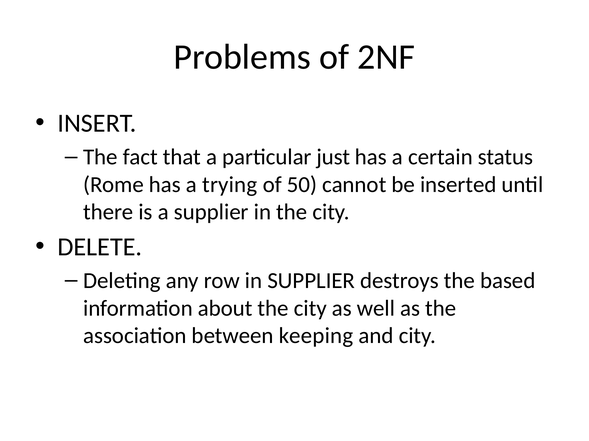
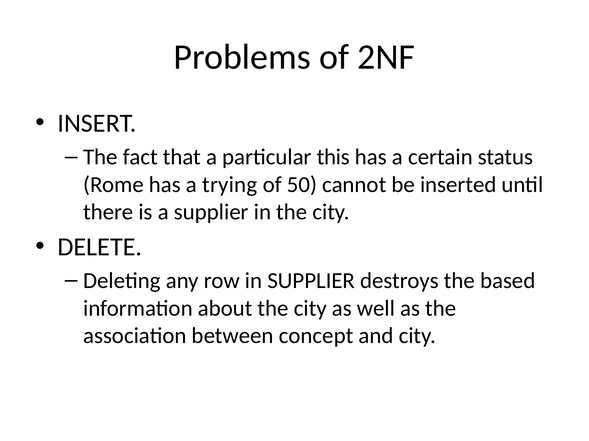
just: just -> this
keeping: keeping -> concept
